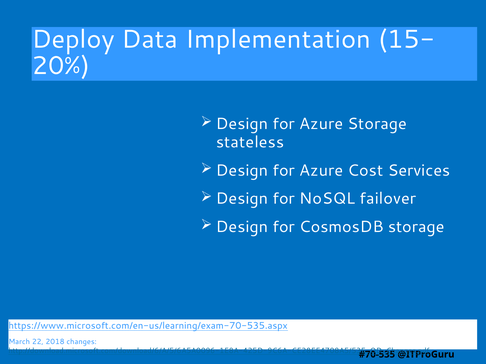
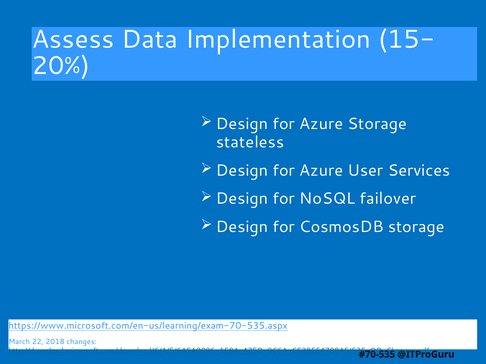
Deploy: Deploy -> Assess
Cost: Cost -> User
